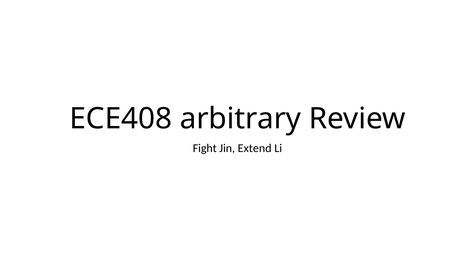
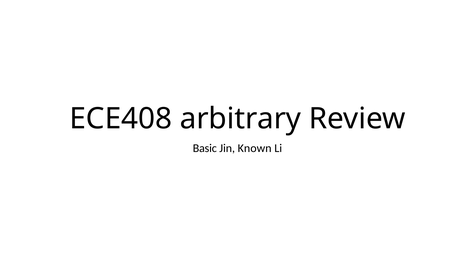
Fight: Fight -> Basic
Extend: Extend -> Known
